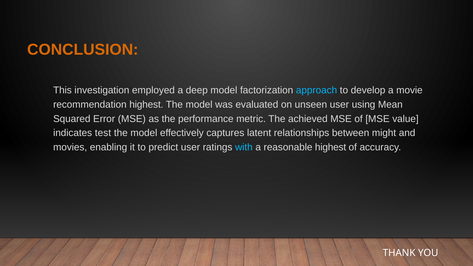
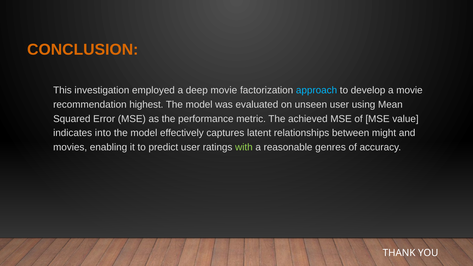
deep model: model -> movie
test: test -> into
with colour: light blue -> light green
reasonable highest: highest -> genres
